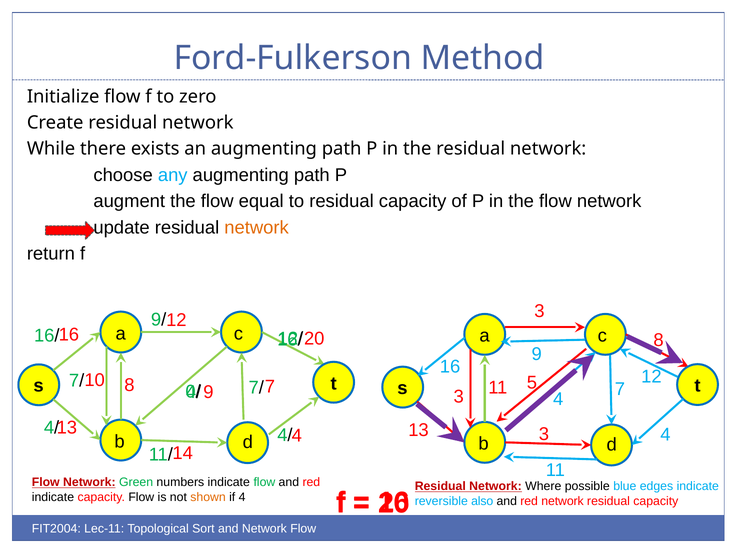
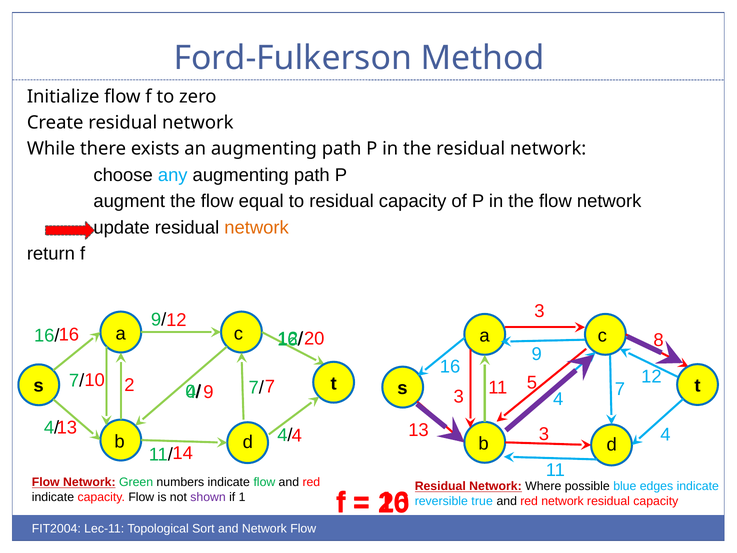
10 8: 8 -> 2
shown colour: orange -> purple
if 4: 4 -> 1
also: also -> true
